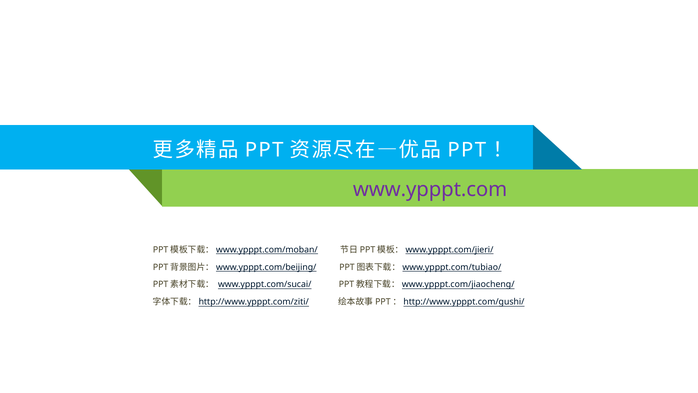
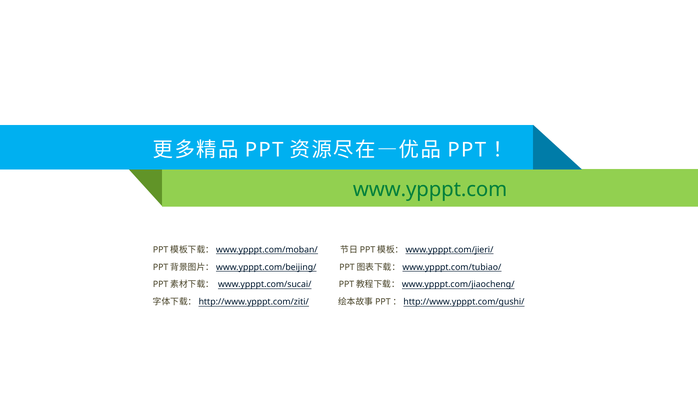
www.ypppt.com colour: purple -> green
